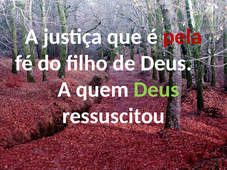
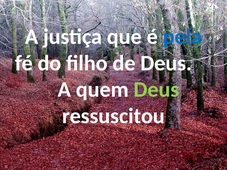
pela colour: red -> blue
